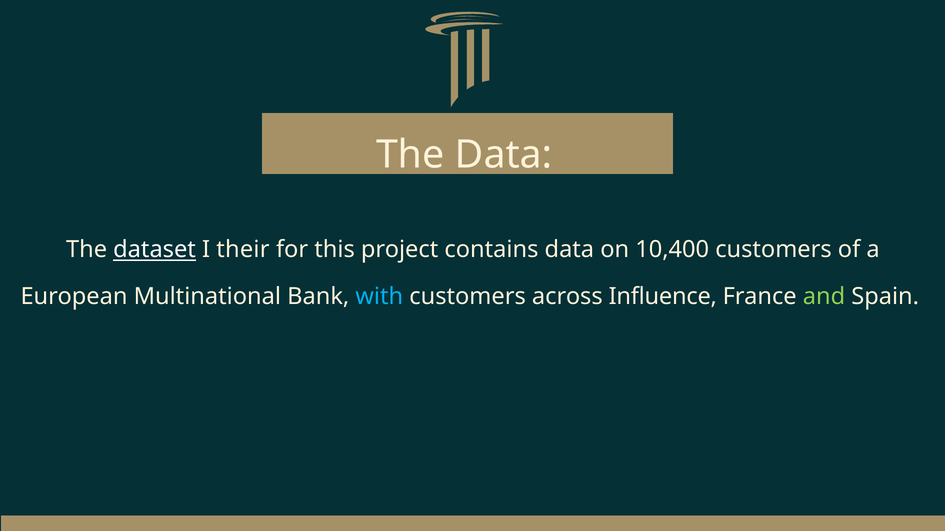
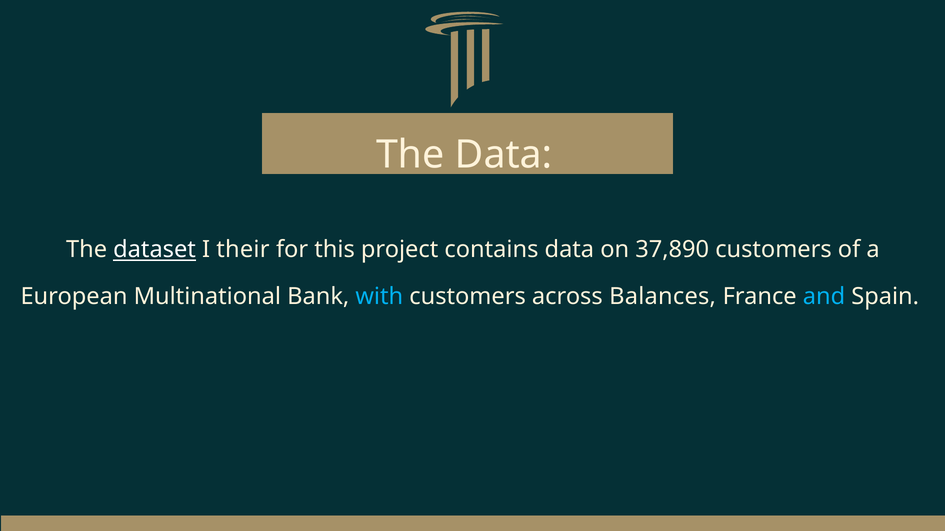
10,400: 10,400 -> 37,890
Influence: Influence -> Balances
and colour: light green -> light blue
